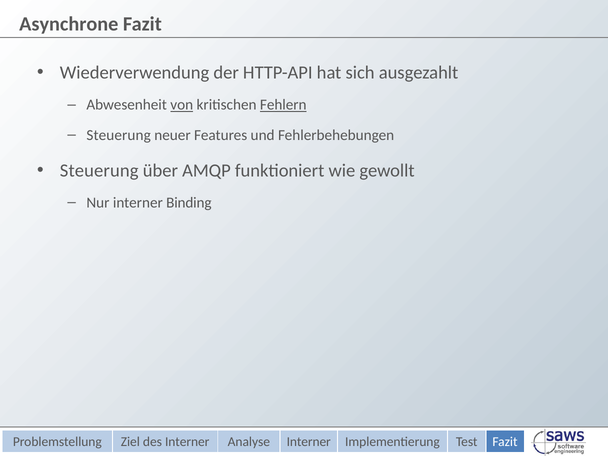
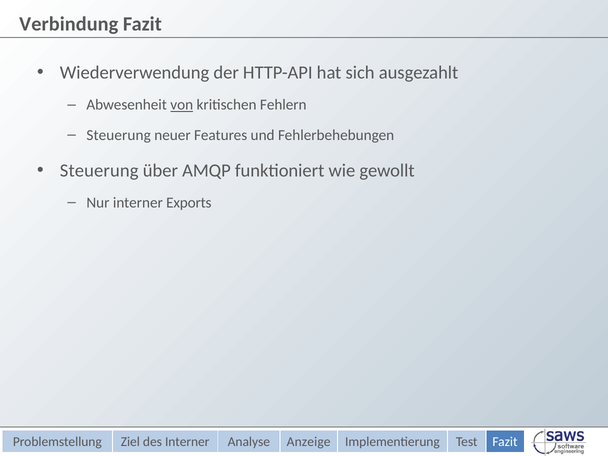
Asynchrone: Asynchrone -> Verbindung
Fehlern underline: present -> none
Binding: Binding -> Exports
Analyse Interner: Interner -> Anzeige
